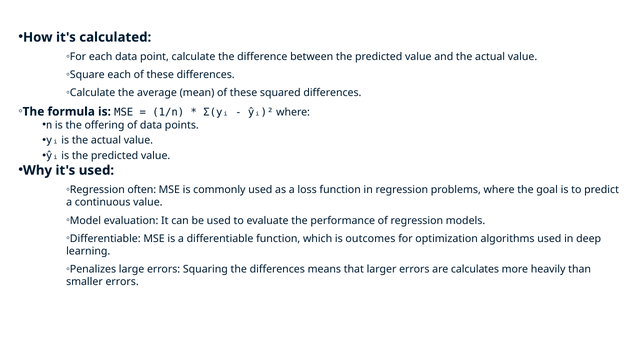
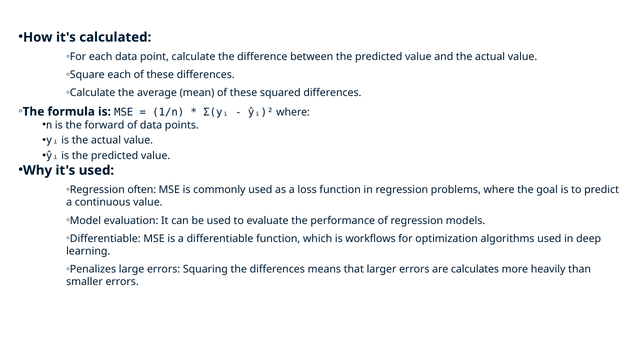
offering: offering -> forward
outcomes: outcomes -> workflows
